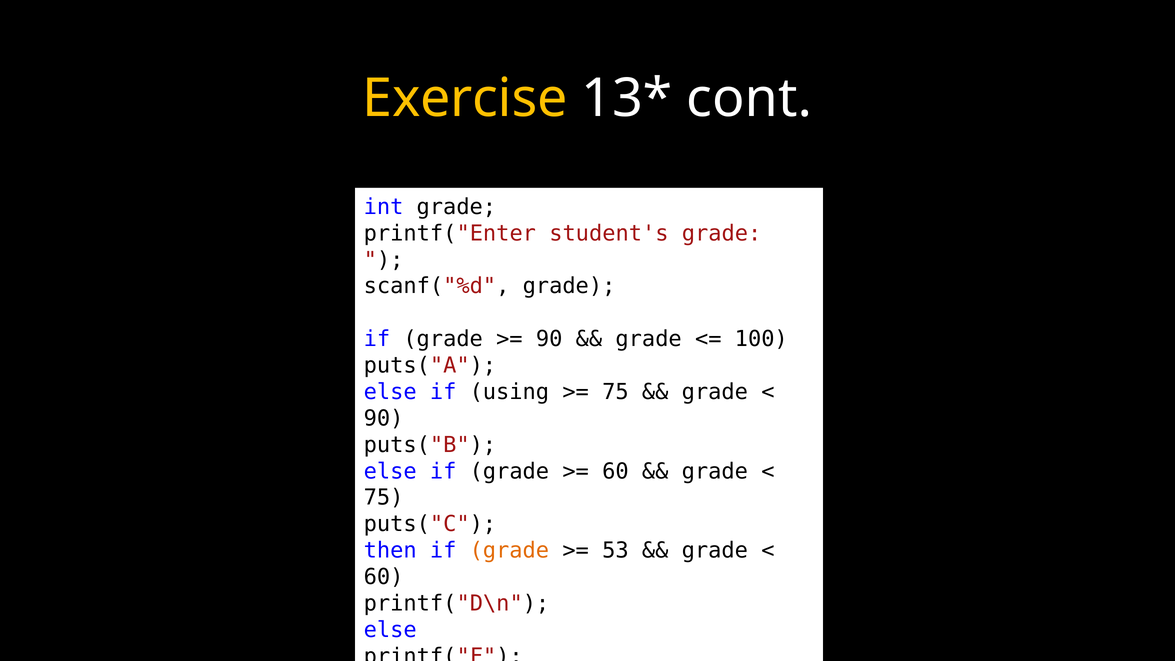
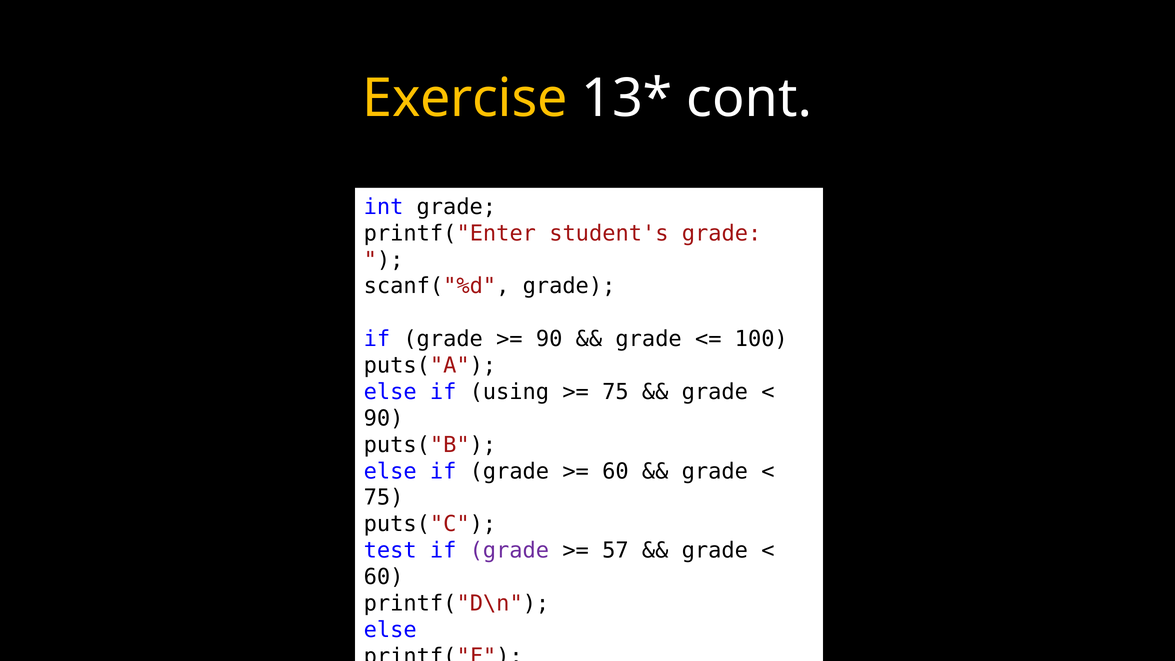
then: then -> test
grade at (509, 551) colour: orange -> purple
53: 53 -> 57
